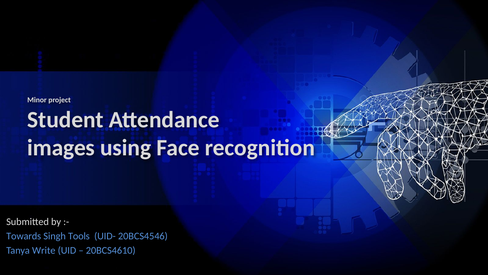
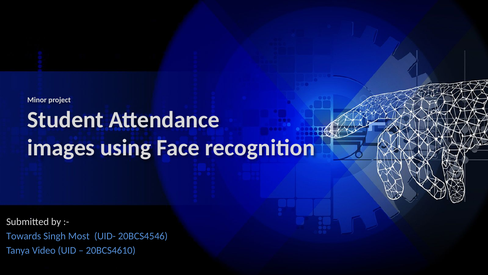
Tools: Tools -> Most
Write: Write -> Video
